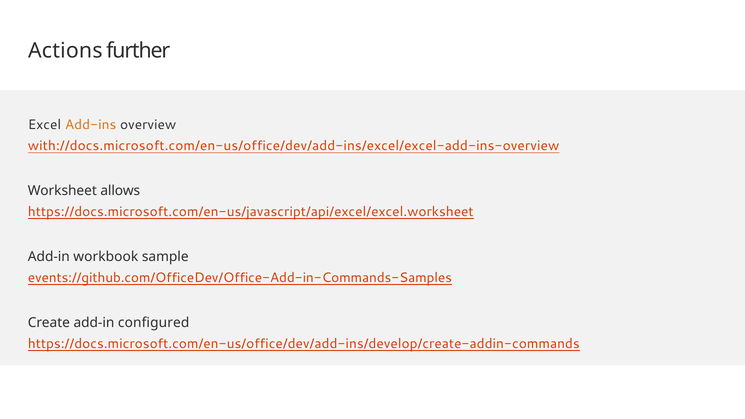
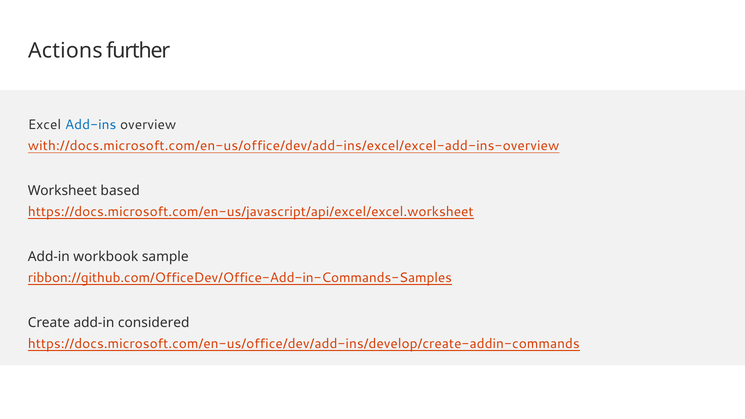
Add-ins colour: orange -> blue
allows: allows -> based
events://github.com/OfficeDev/Office-Add-in-Commands-Samples: events://github.com/OfficeDev/Office-Add-in-Commands-Samples -> ribbon://github.com/OfficeDev/Office-Add-in-Commands-Samples
configured: configured -> considered
